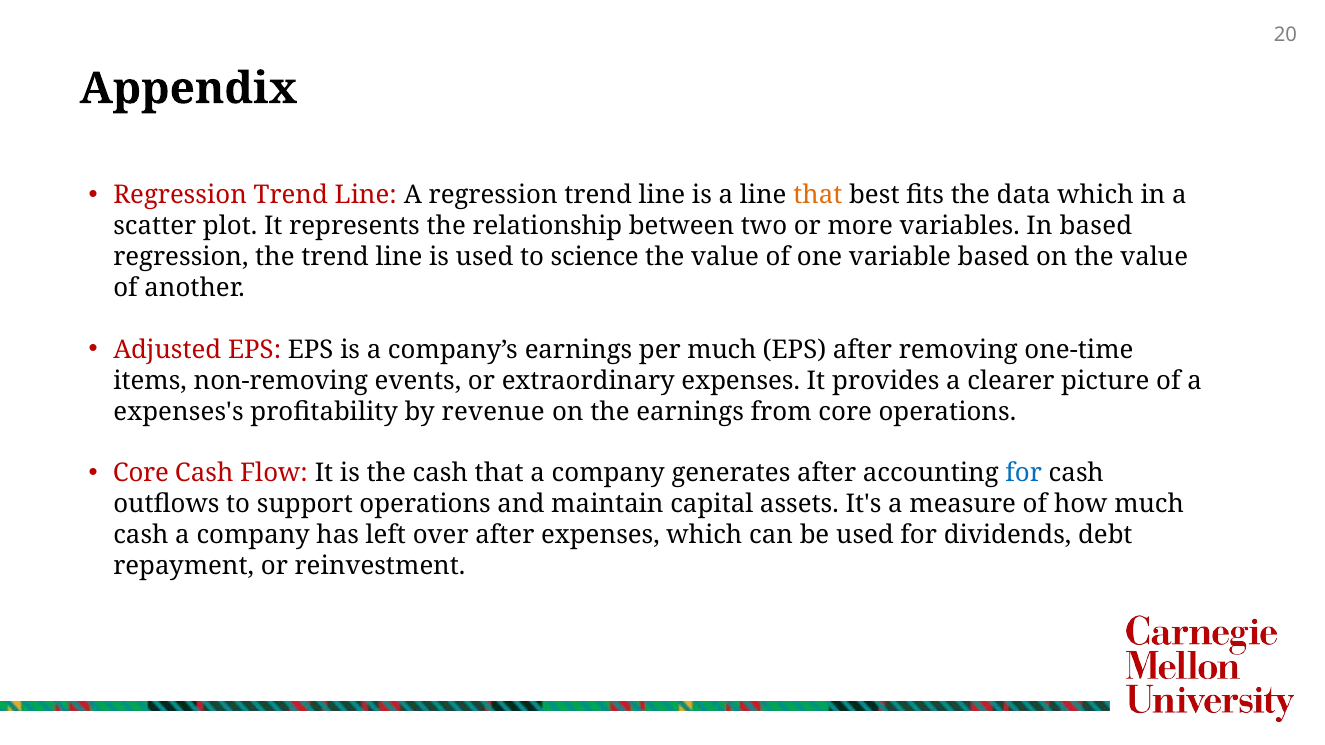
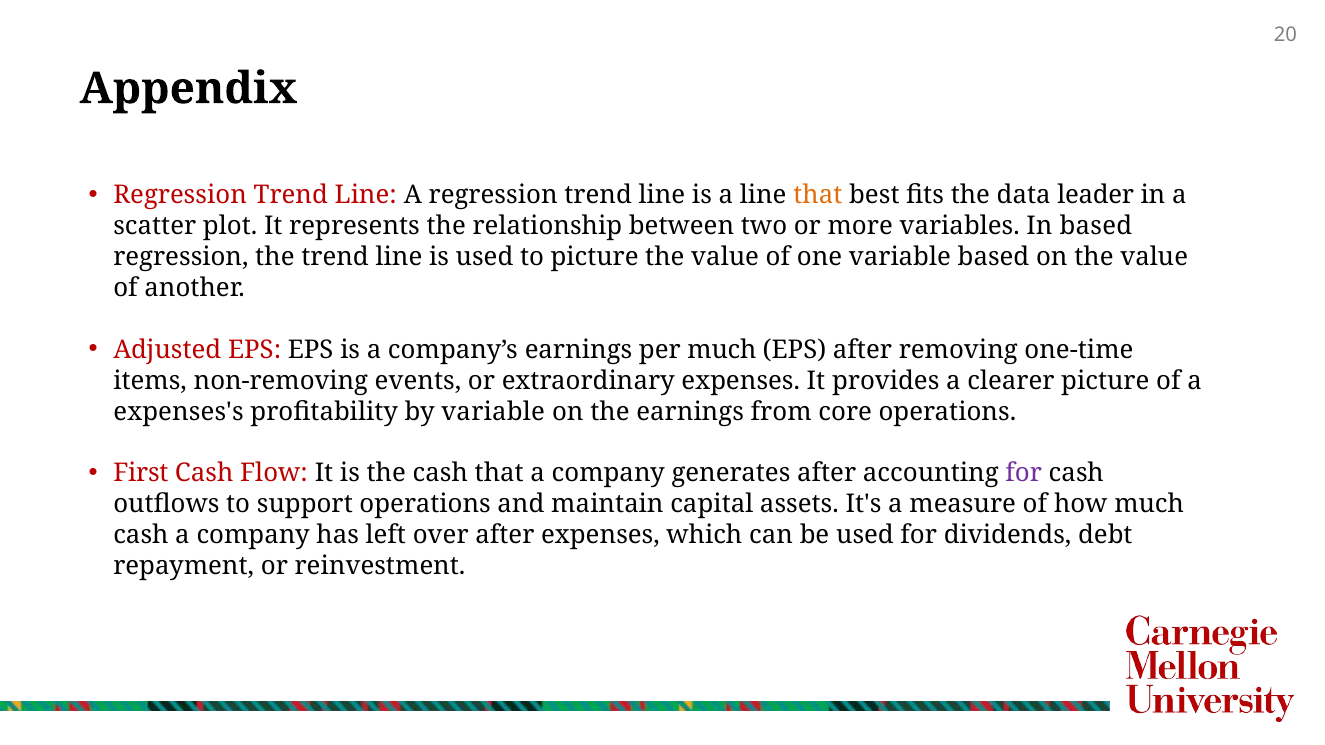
data which: which -> leader
to science: science -> picture
by revenue: revenue -> variable
Core at (141, 474): Core -> First
for at (1024, 474) colour: blue -> purple
